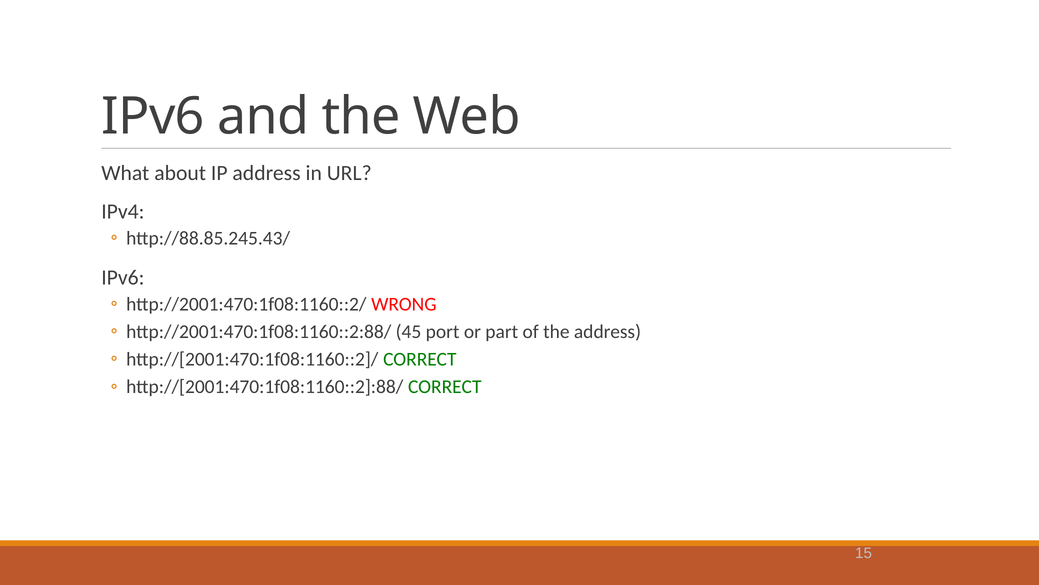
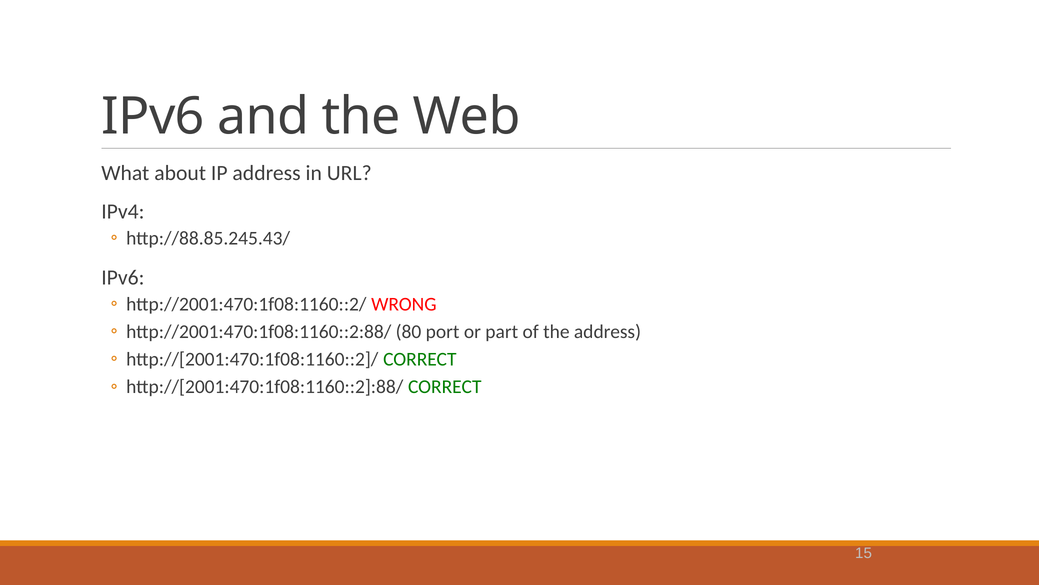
45: 45 -> 80
